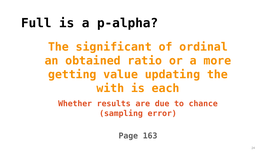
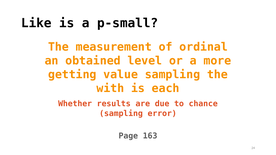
Full: Full -> Like
p-alpha: p-alpha -> p-small
significant: significant -> measurement
ratio: ratio -> level
value updating: updating -> sampling
